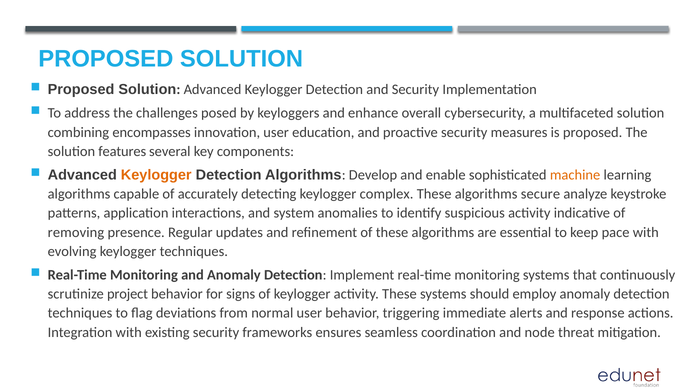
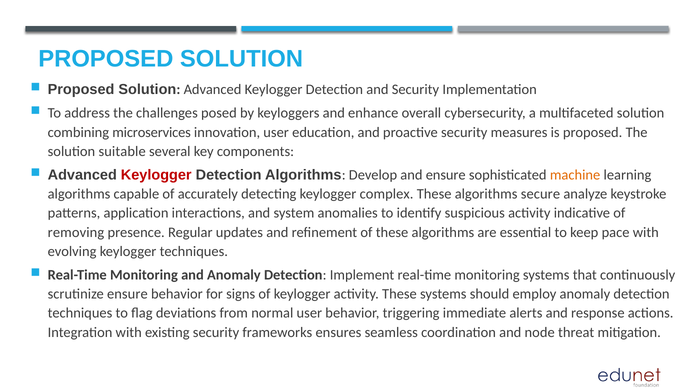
encompasses: encompasses -> microservices
features: features -> suitable
Keylogger at (156, 175) colour: orange -> red
and enable: enable -> ensure
scrutinize project: project -> ensure
